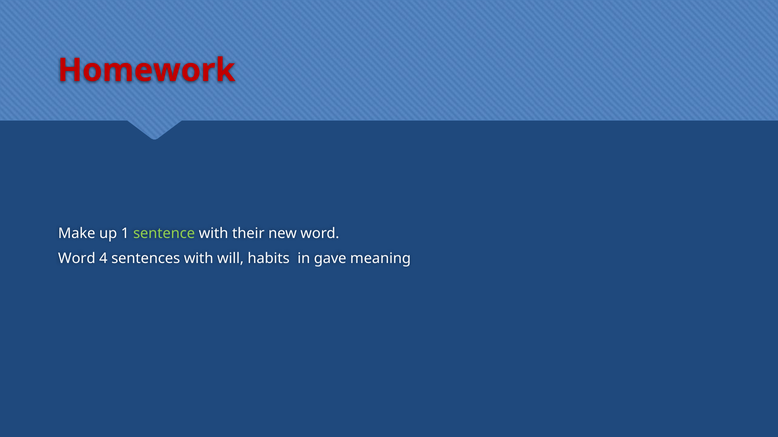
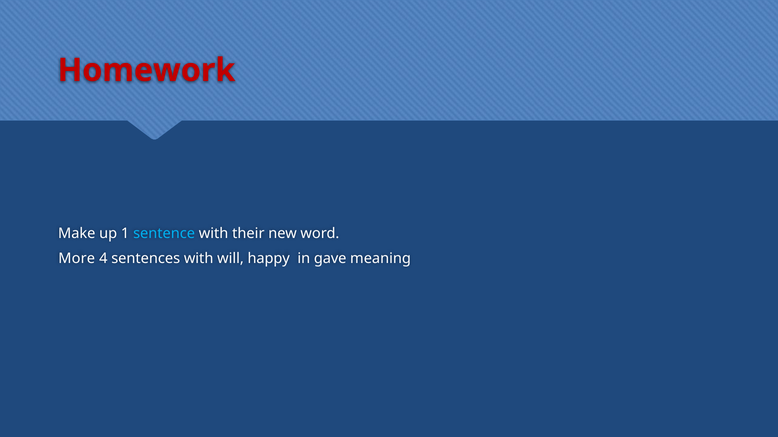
sentence colour: light green -> light blue
Word at (77, 259): Word -> More
habits: habits -> happy
